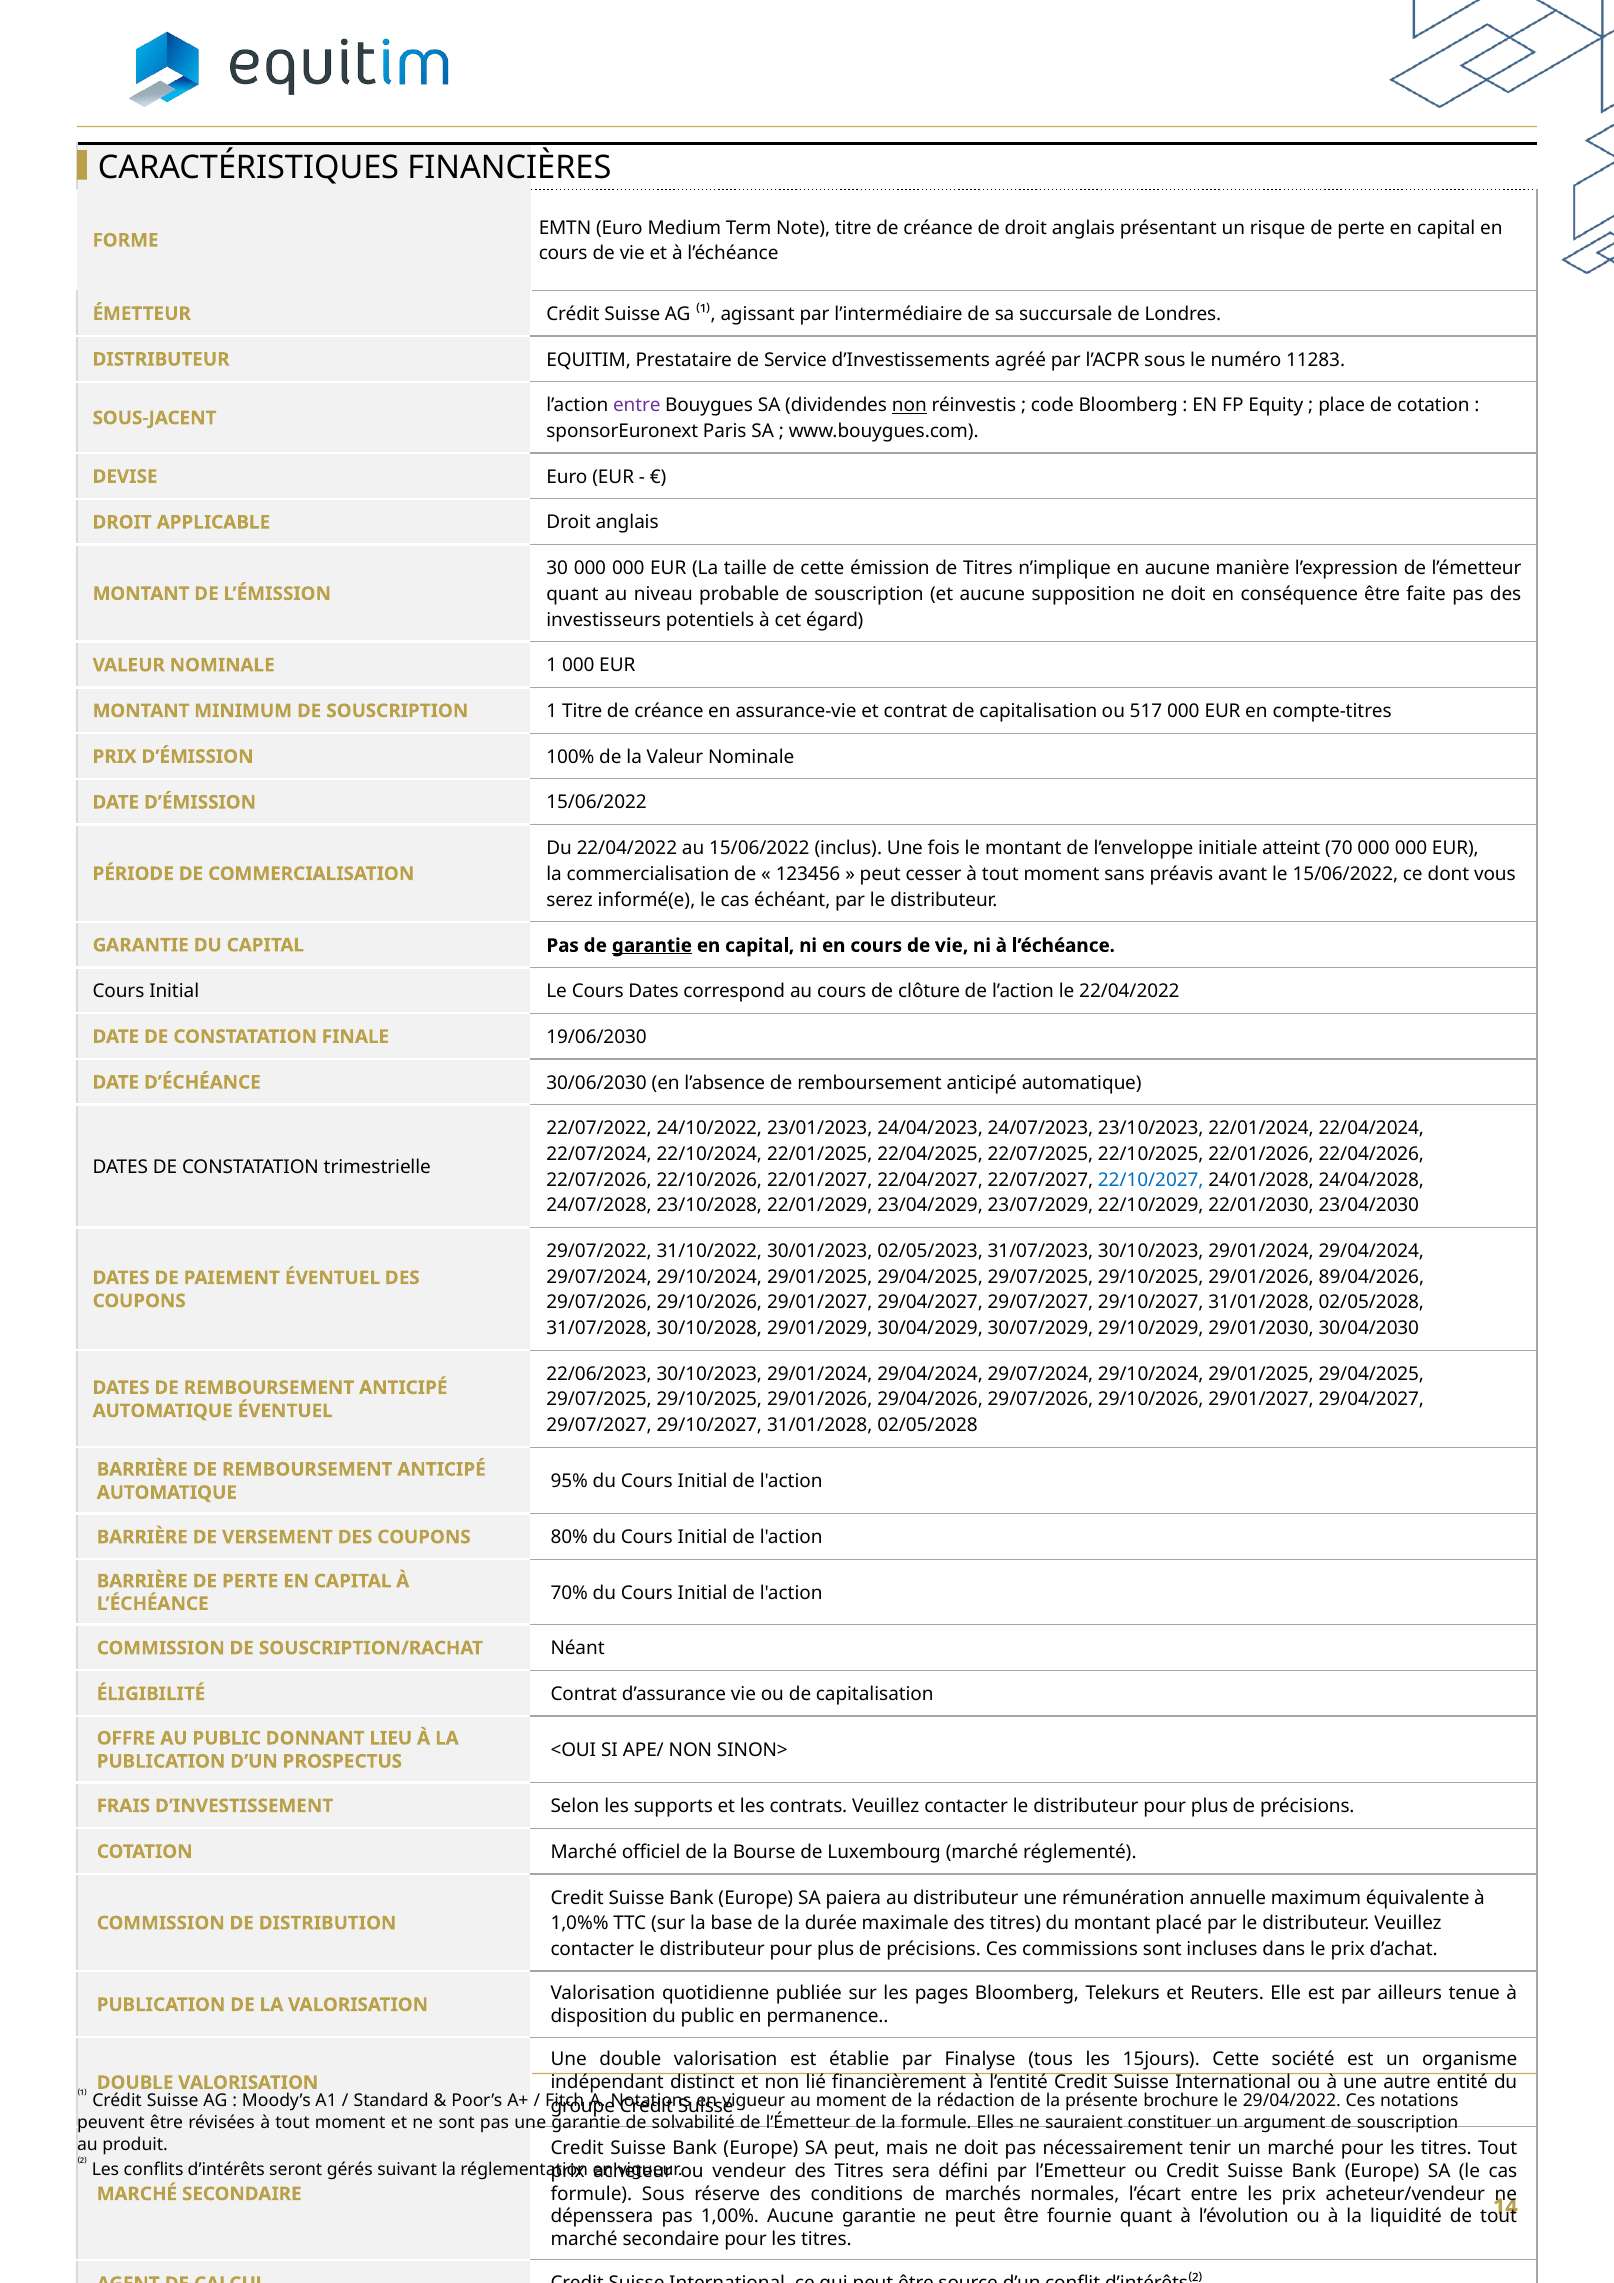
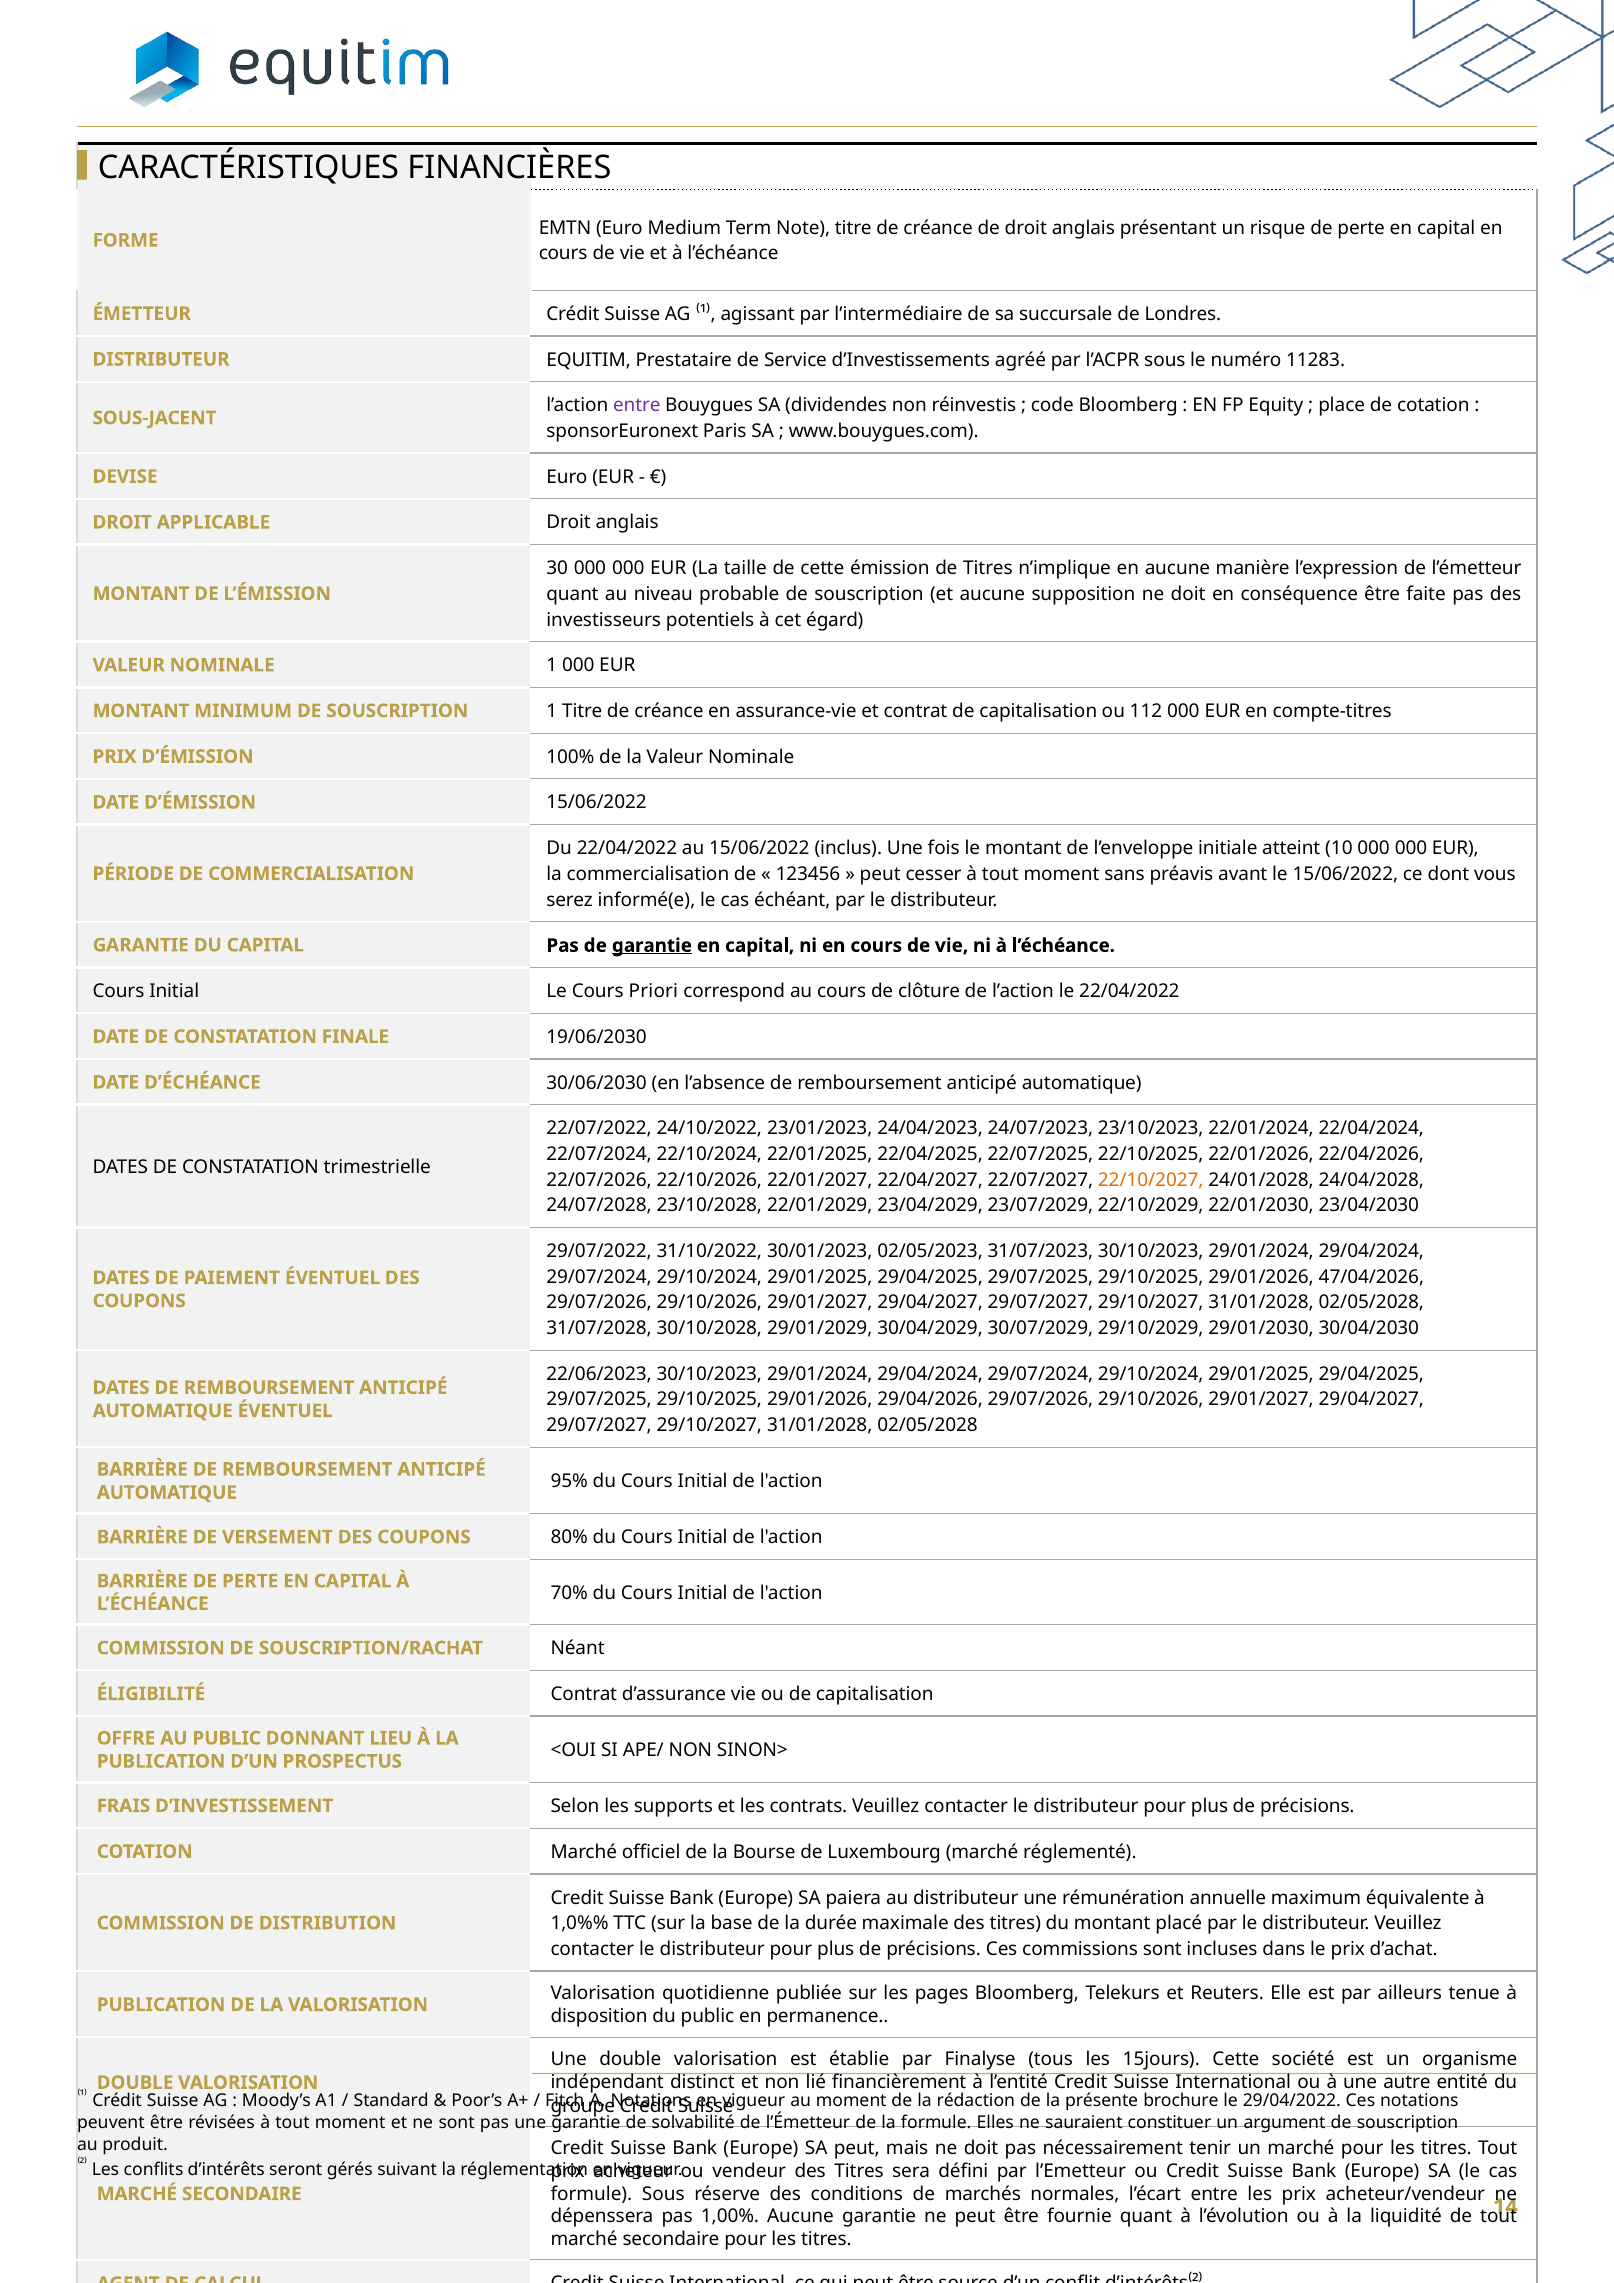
non at (909, 405) underline: present -> none
517: 517 -> 112
70: 70 -> 10
Cours Dates: Dates -> Priori
22/10/2027 colour: blue -> orange
89/04/2026: 89/04/2026 -> 47/04/2026
